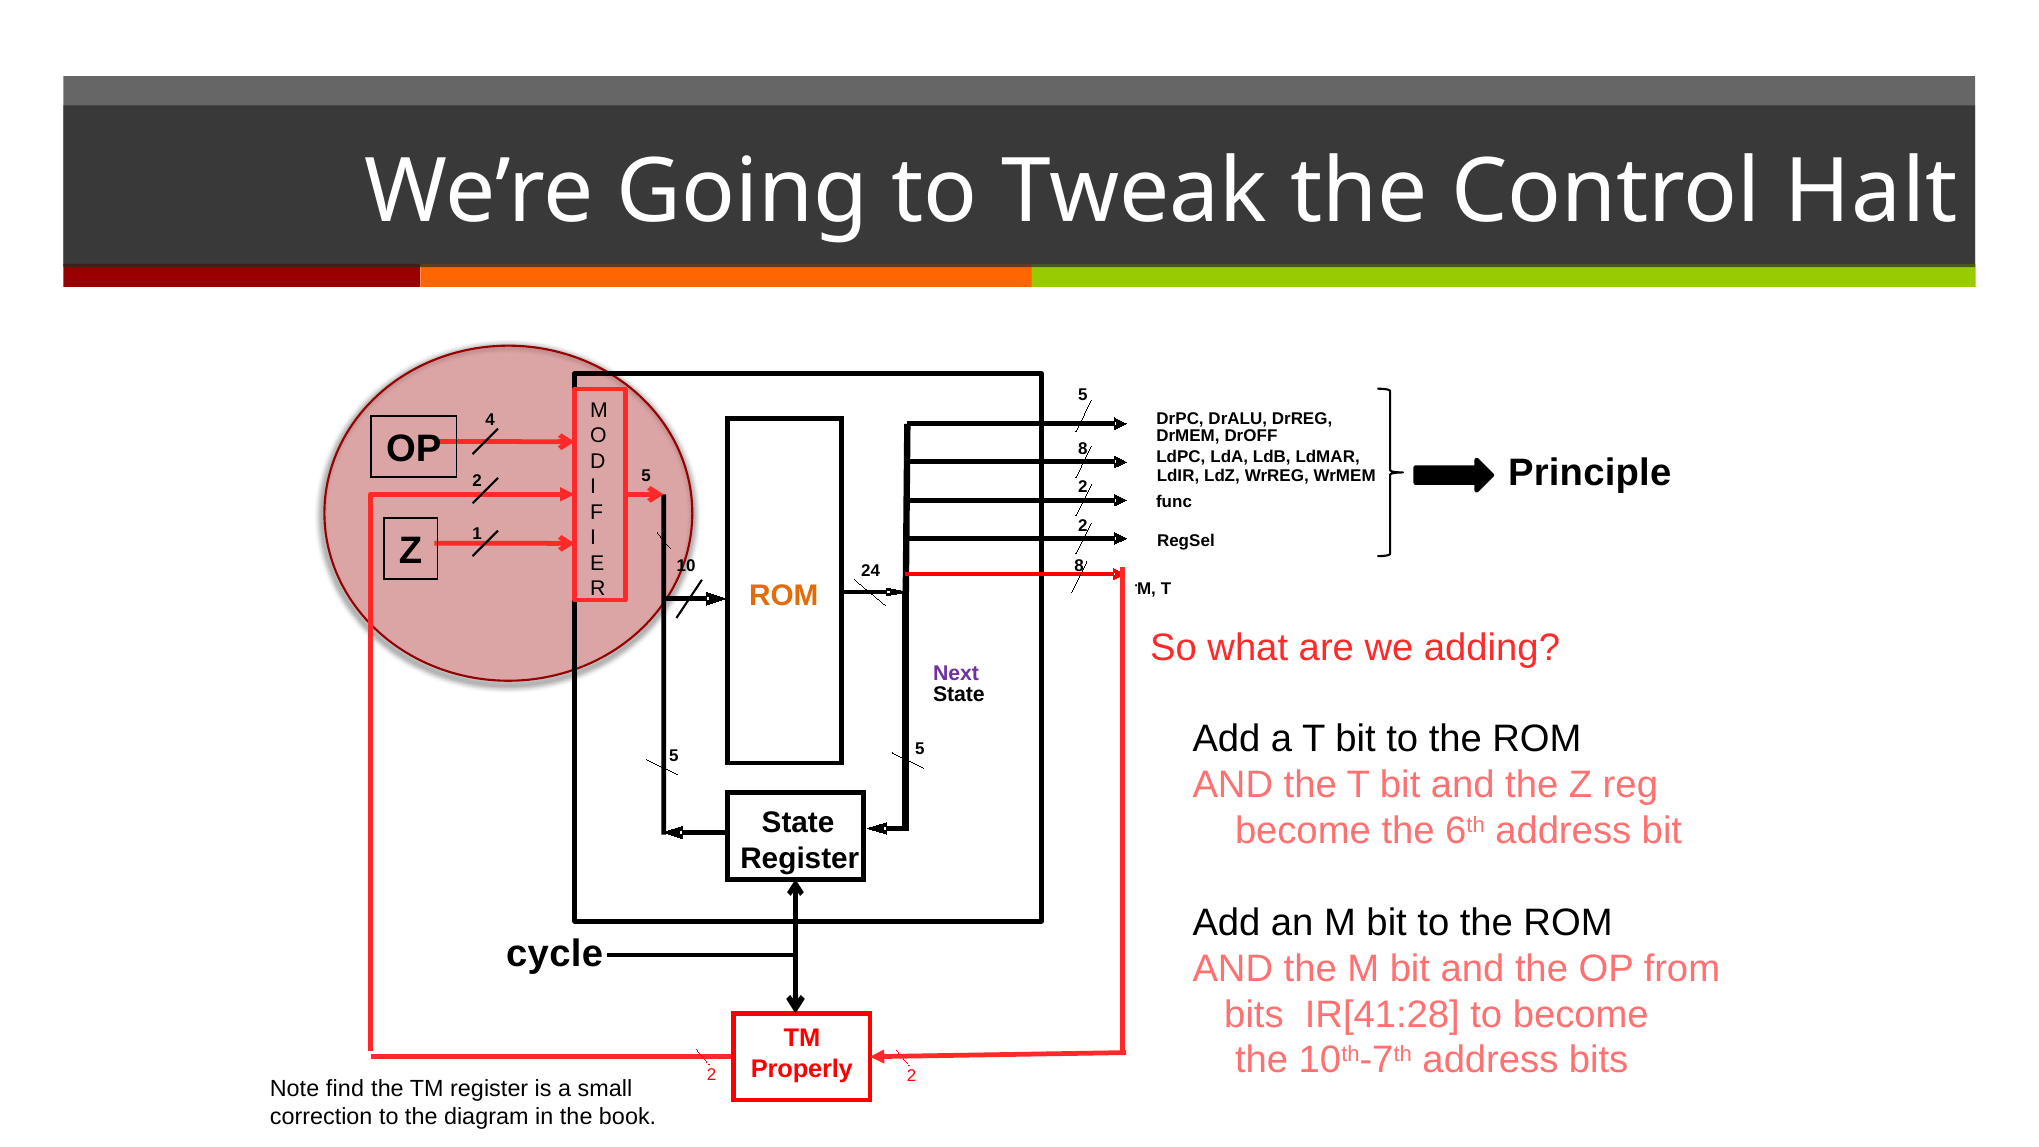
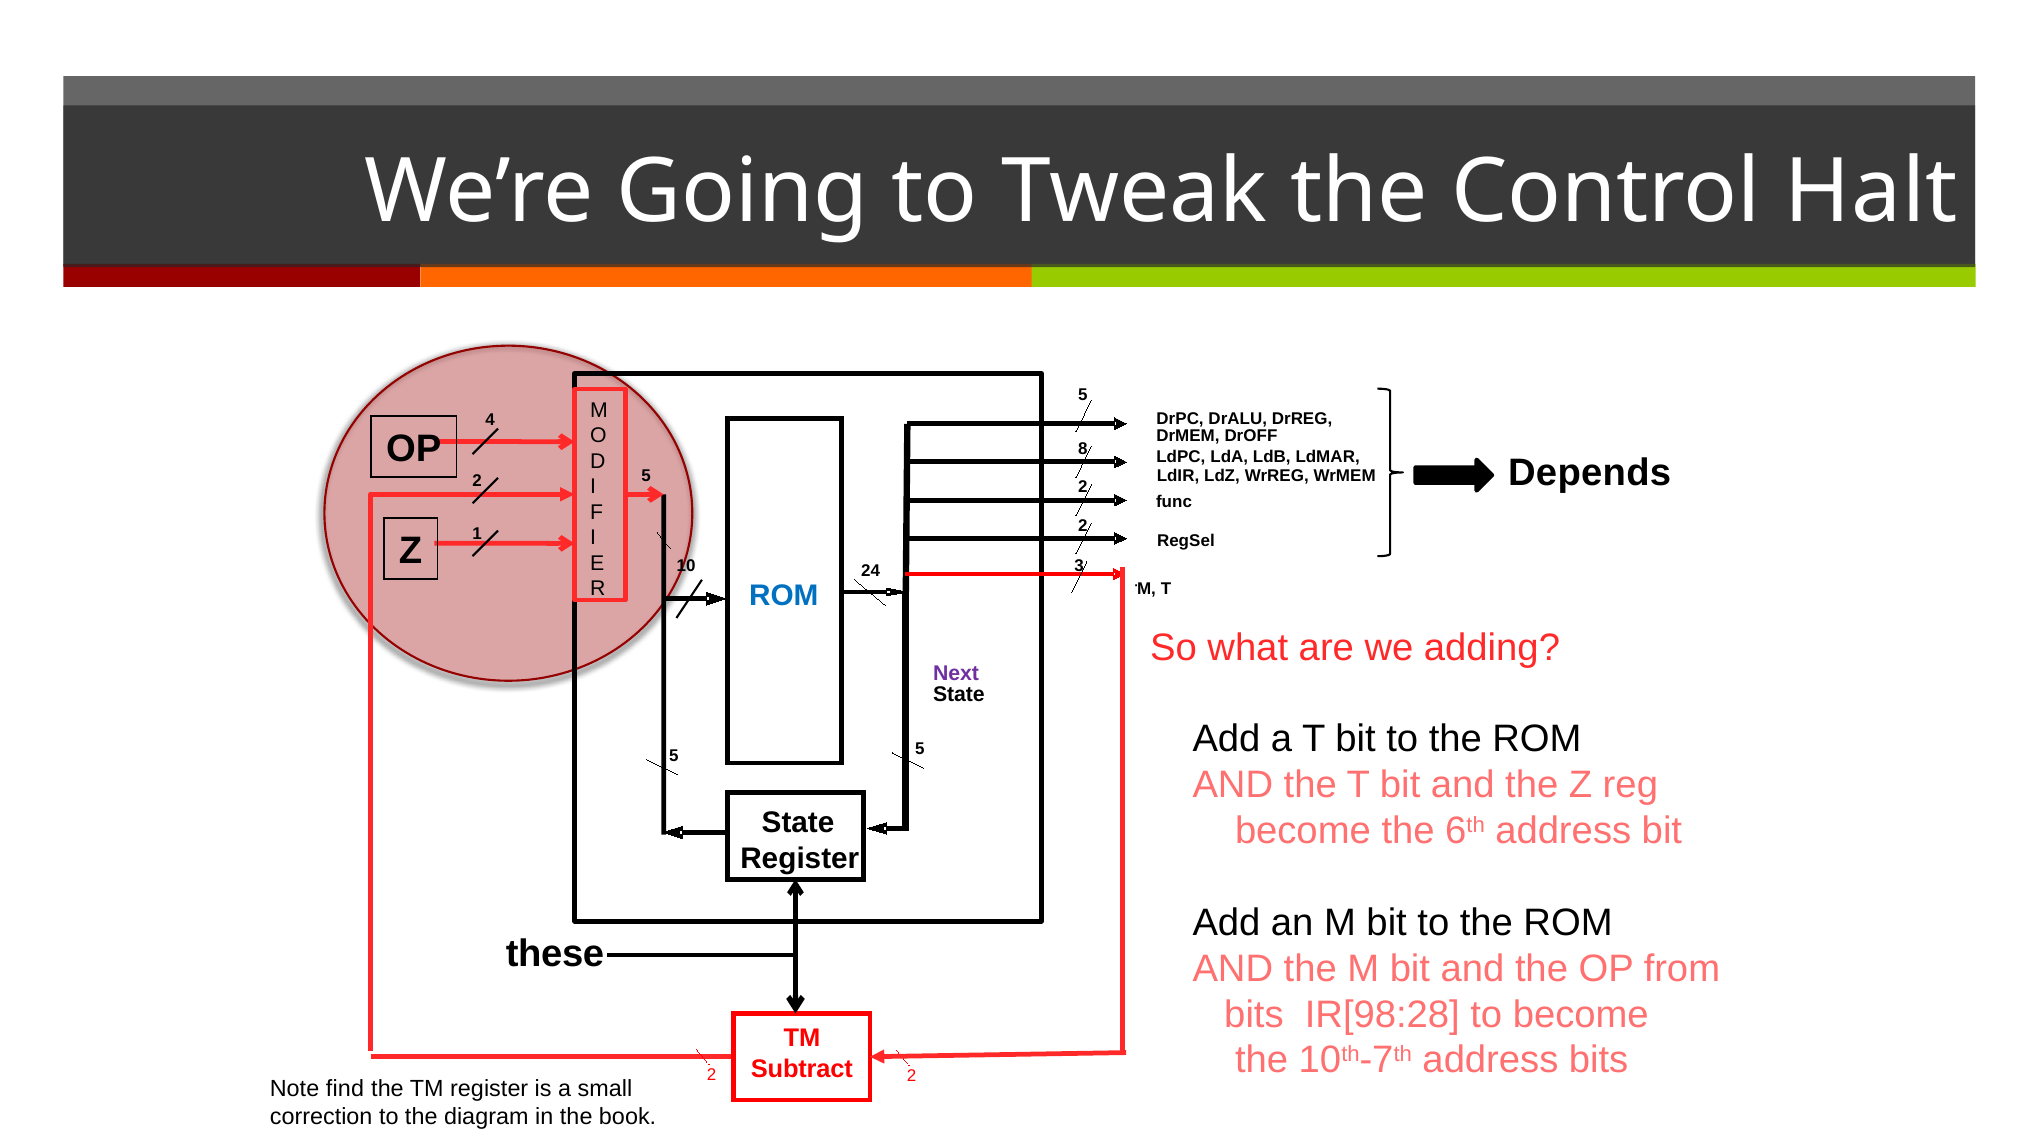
Principle: Principle -> Depends
10 8: 8 -> 3
ROM at (784, 595) colour: orange -> blue
cycle: cycle -> these
IR[41:28: IR[41:28 -> IR[98:28
Properly: Properly -> Subtract
